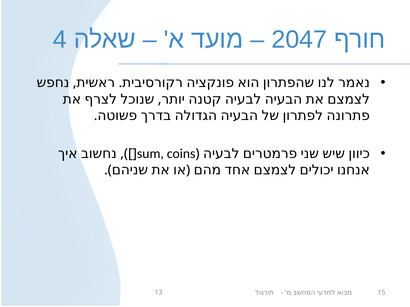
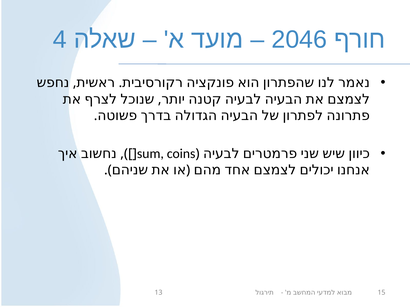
2047: 2047 -> 2046
